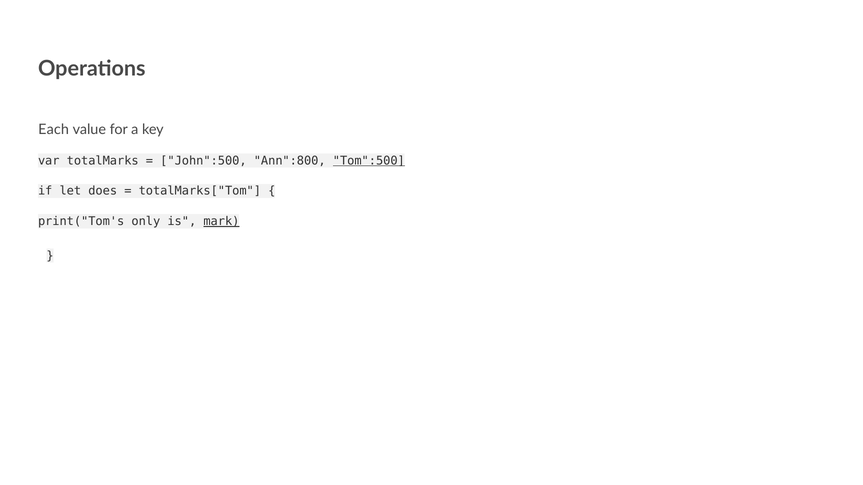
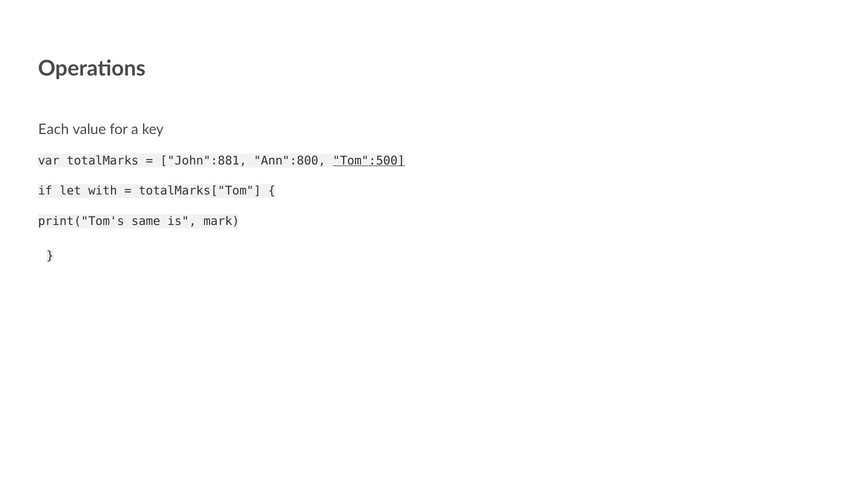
John":500: John":500 -> John":881
does: does -> with
only: only -> same
mark underline: present -> none
